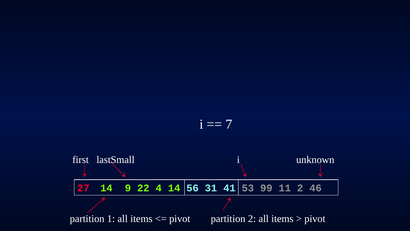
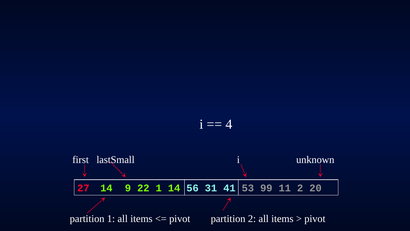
7: 7 -> 4
22 4: 4 -> 1
46: 46 -> 20
